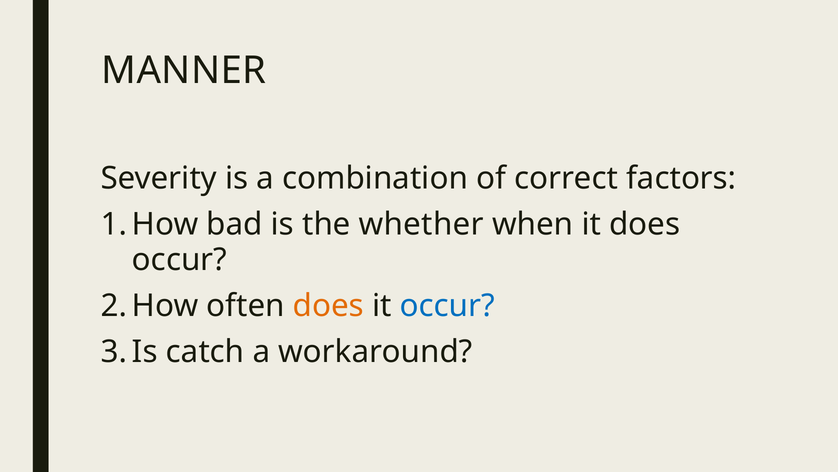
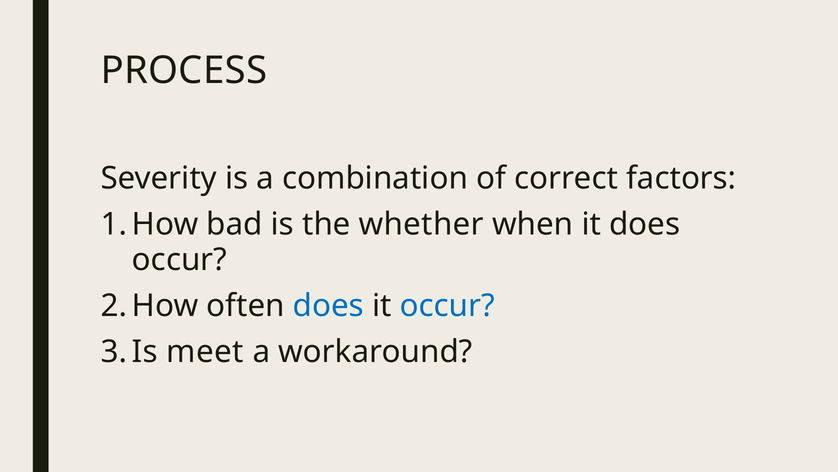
MANNER: MANNER -> PROCESS
does at (328, 306) colour: orange -> blue
catch: catch -> meet
